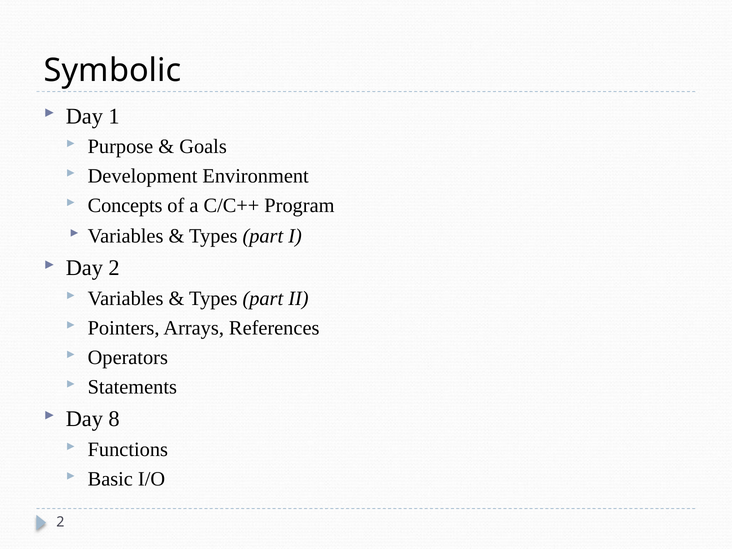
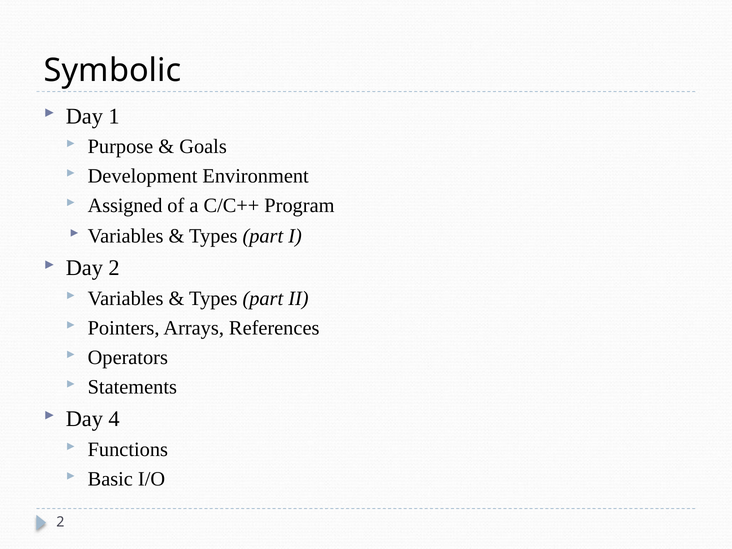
Concepts: Concepts -> Assigned
8: 8 -> 4
